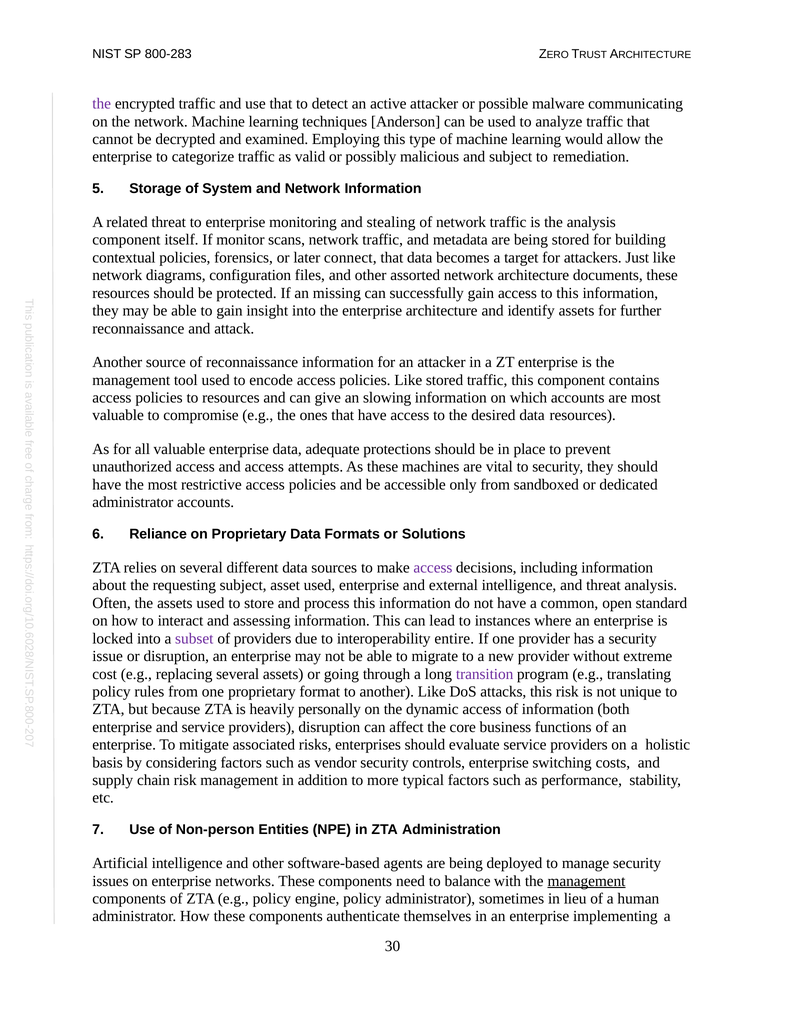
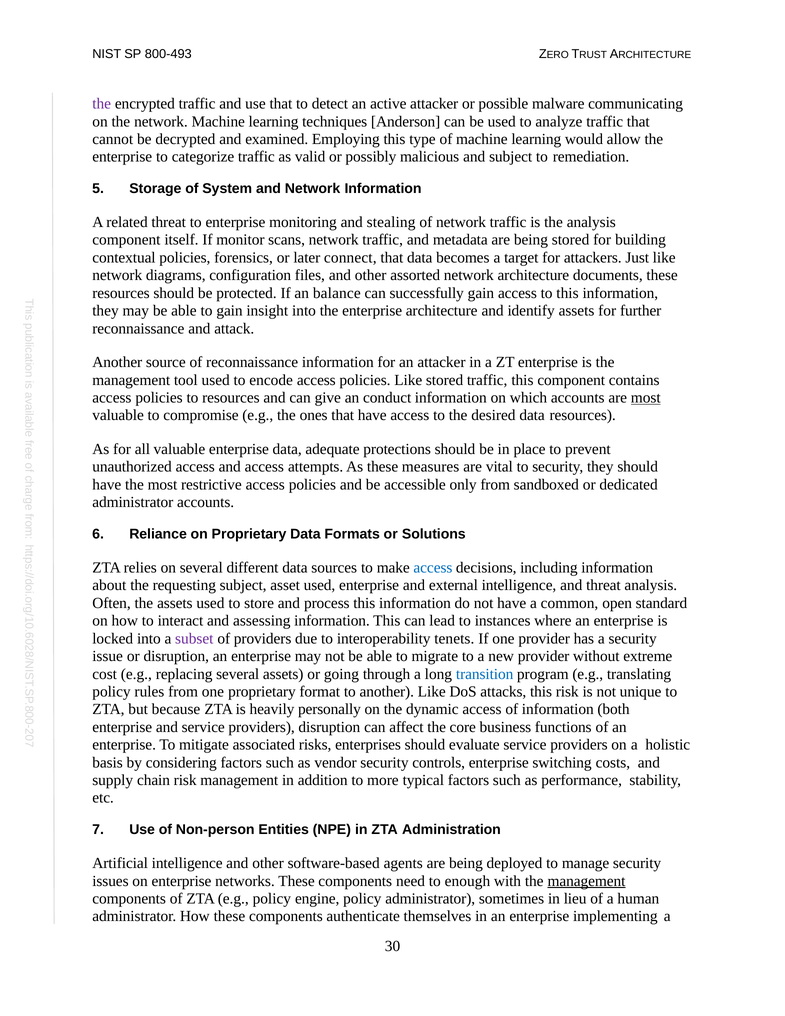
800-283: 800-283 -> 800-493
missing: missing -> balance
slowing: slowing -> conduct
most at (646, 398) underline: none -> present
machines: machines -> measures
access at (433, 568) colour: purple -> blue
entire: entire -> tenets
transition colour: purple -> blue
balance: balance -> enough
